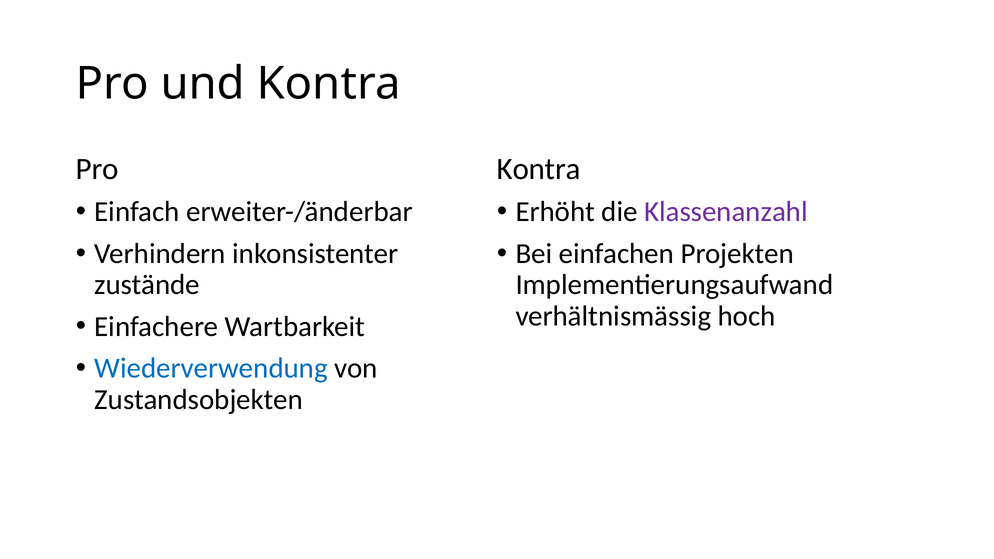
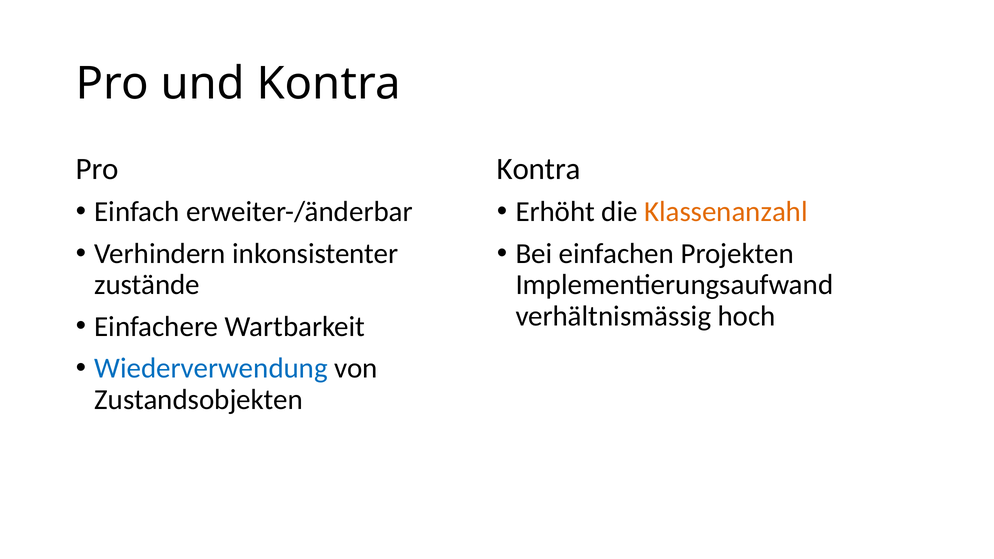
Klassenanzahl colour: purple -> orange
